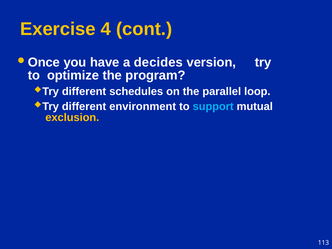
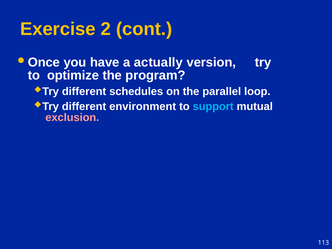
4: 4 -> 2
decides: decides -> actually
exclusion colour: yellow -> pink
